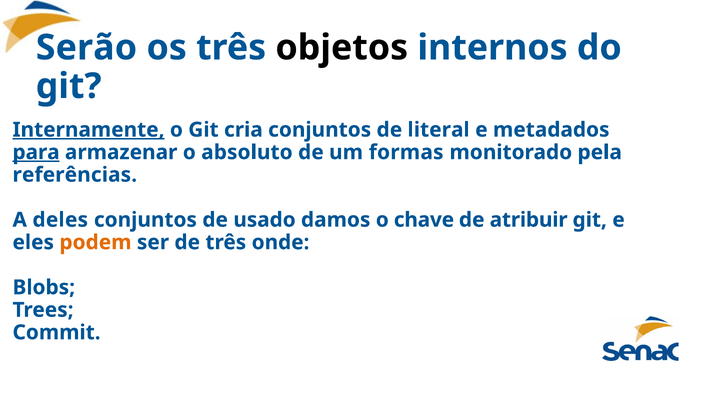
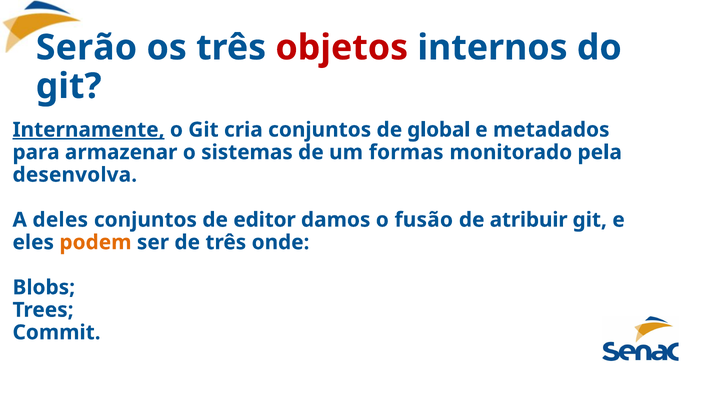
objetos colour: black -> red
literal: literal -> global
para underline: present -> none
absoluto: absoluto -> sistemas
referências: referências -> desenvolva
usado: usado -> editor
chave: chave -> fusão
